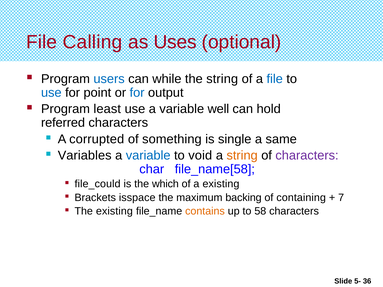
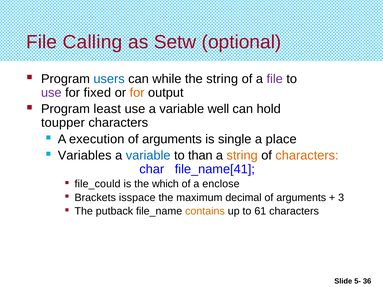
Uses: Uses -> Setw
file at (275, 79) colour: blue -> purple
use at (51, 93) colour: blue -> purple
point: point -> fixed
for at (137, 93) colour: blue -> orange
referred: referred -> toupper
corrupted: corrupted -> execution
something at (172, 139): something -> arguments
same: same -> place
void: void -> than
characters at (307, 156) colour: purple -> orange
file_name[58: file_name[58 -> file_name[41
a existing: existing -> enclose
backing: backing -> decimal
containing at (301, 198): containing -> arguments
7: 7 -> 3
The existing: existing -> putback
58: 58 -> 61
